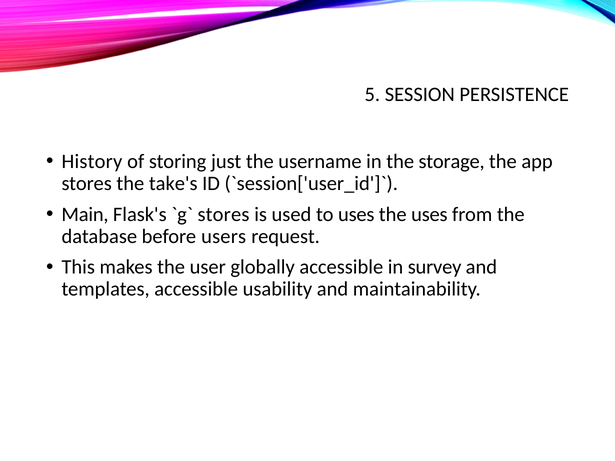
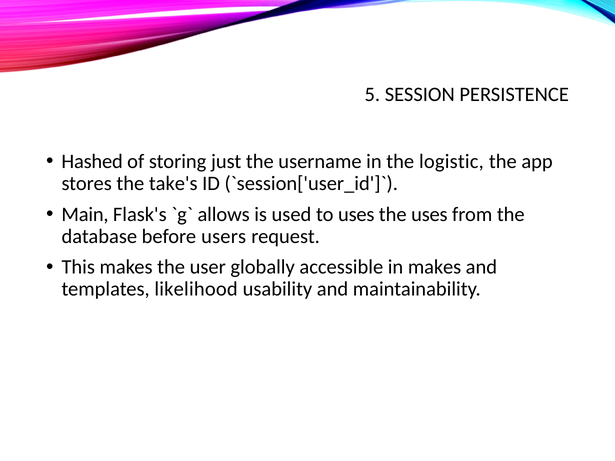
History: History -> Hashed
storage: storage -> logistic
stores at (223, 214): stores -> allows
in survey: survey -> makes
templates accessible: accessible -> likelihood
